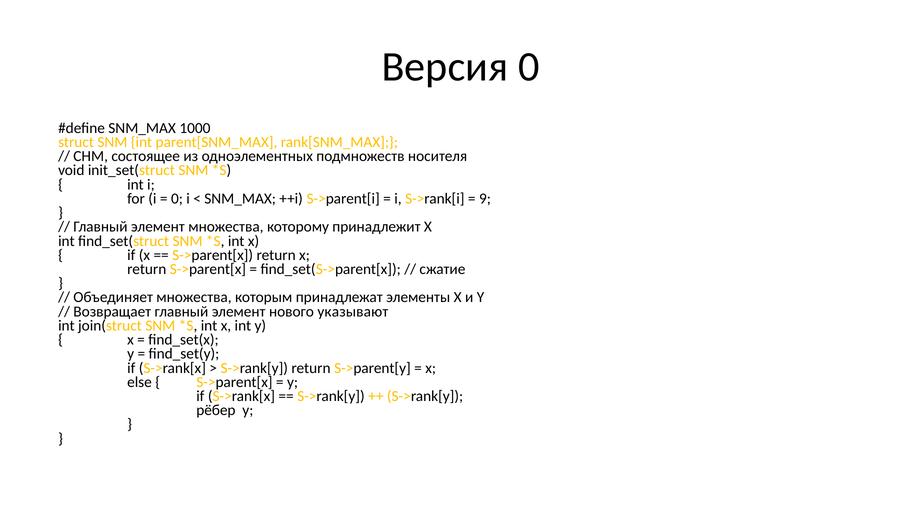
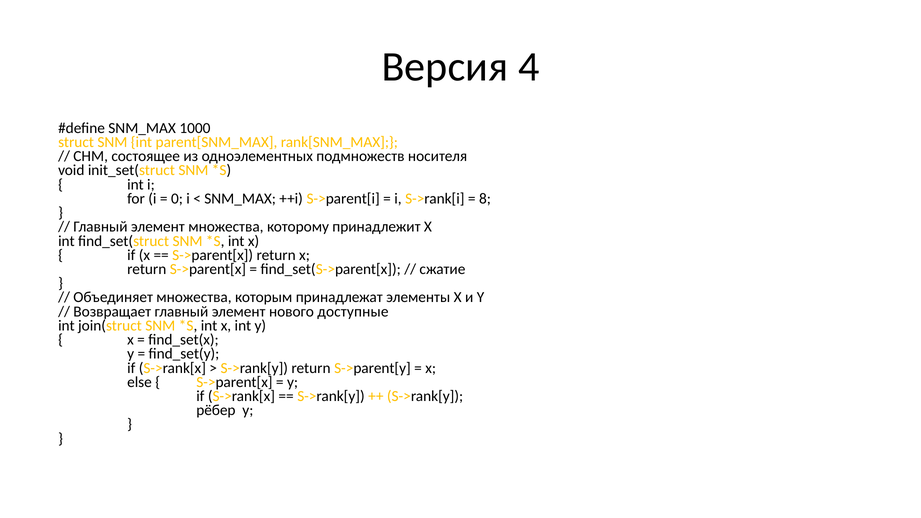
Версия 0: 0 -> 4
9: 9 -> 8
указывают: указывают -> доступные
